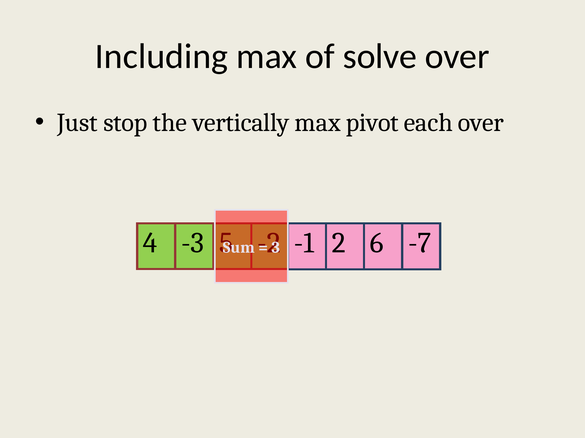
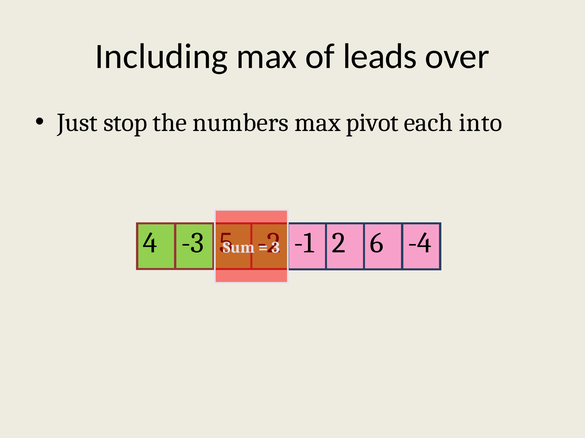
solve: solve -> leads
vertically: vertically -> numbers
each over: over -> into
-7: -7 -> -4
